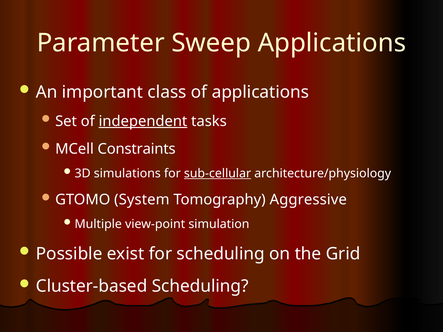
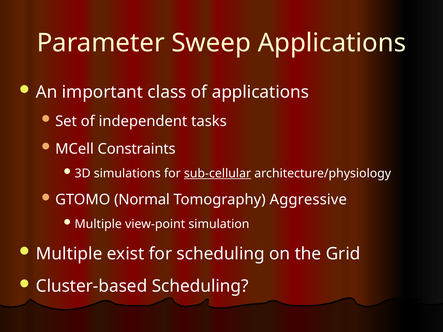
independent underline: present -> none
System: System -> Normal
Possible at (69, 254): Possible -> Multiple
